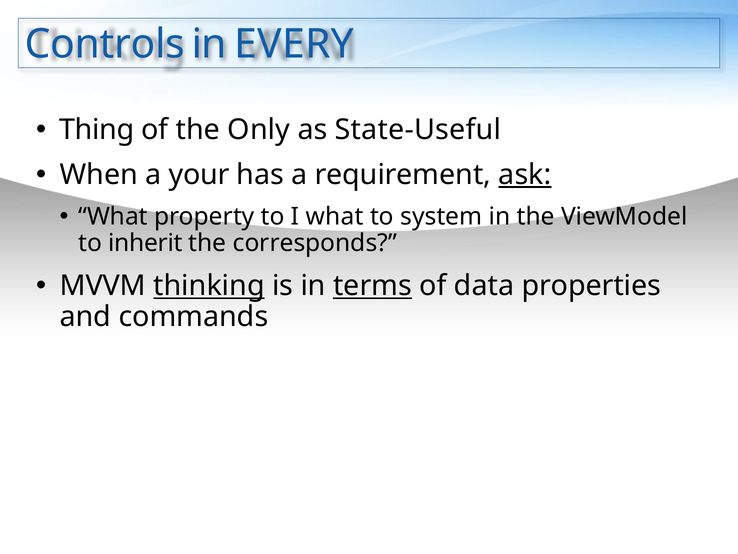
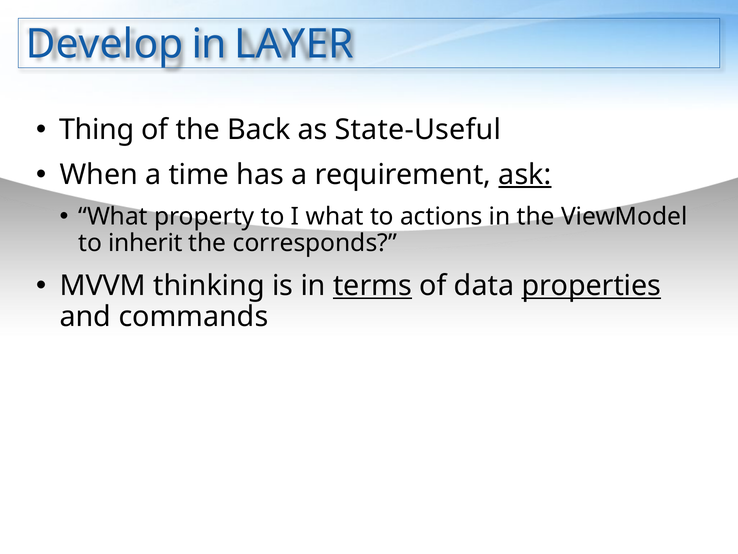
Controls: Controls -> Develop
EVERY: EVERY -> LAYER
Only: Only -> Back
your: your -> time
system: system -> actions
thinking underline: present -> none
properties underline: none -> present
